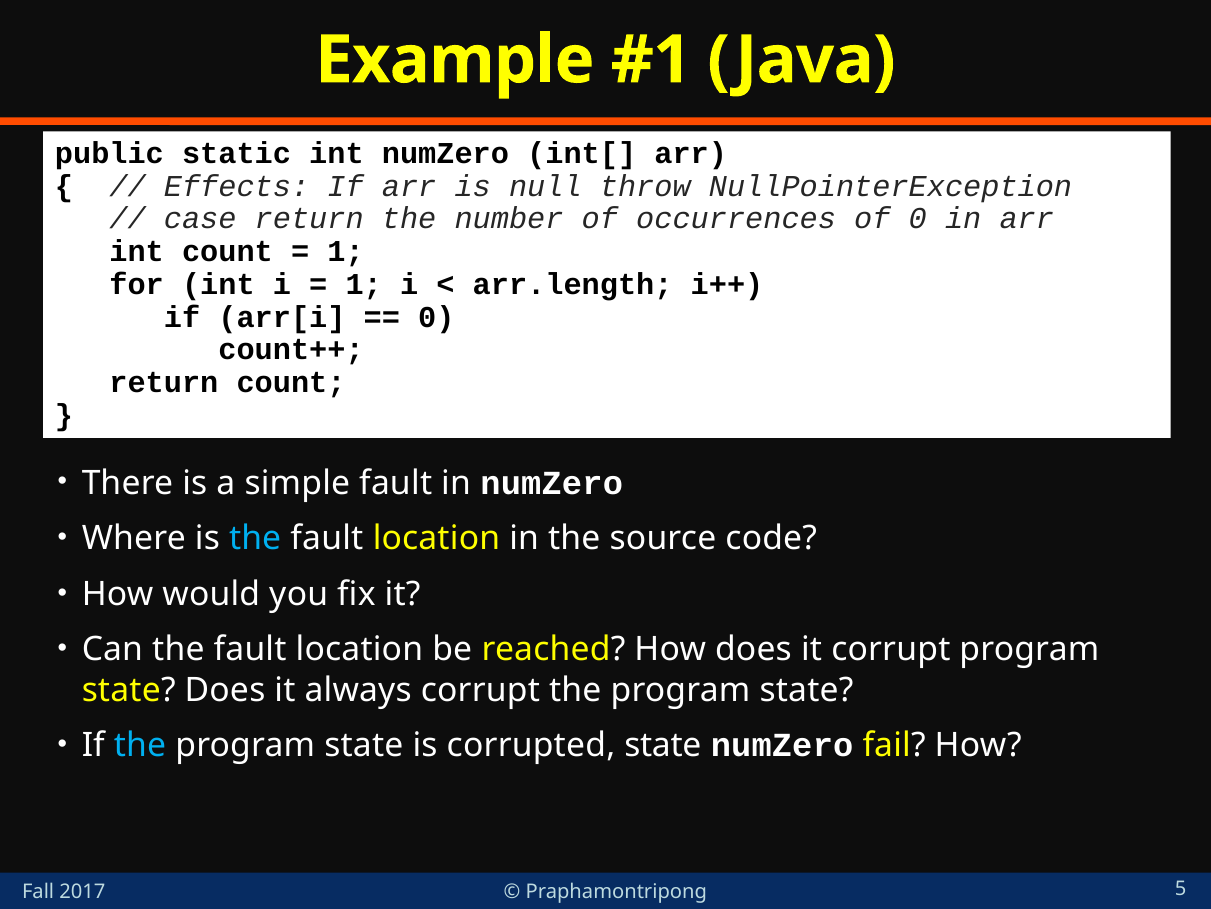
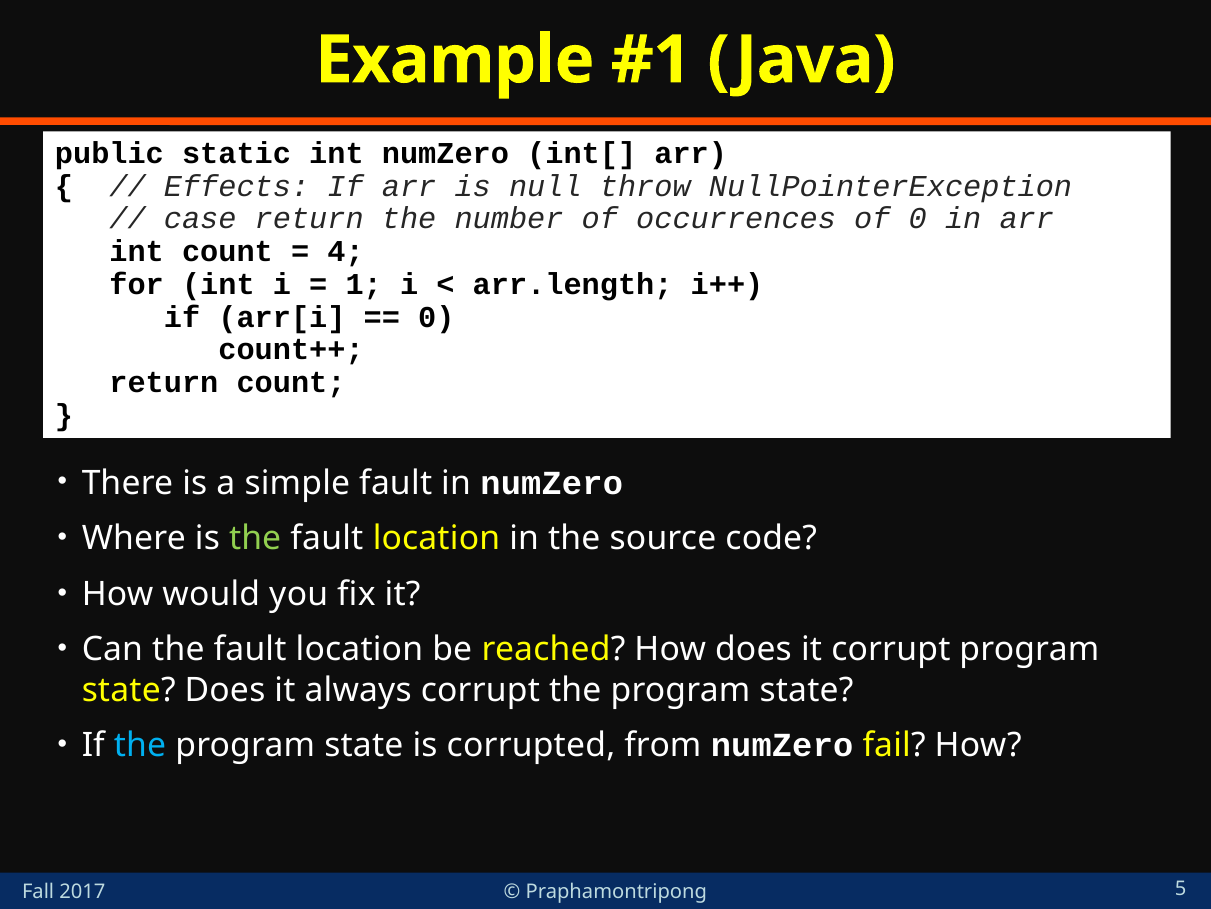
1 at (346, 251): 1 -> 4
the at (255, 538) colour: light blue -> light green
corrupted state: state -> from
